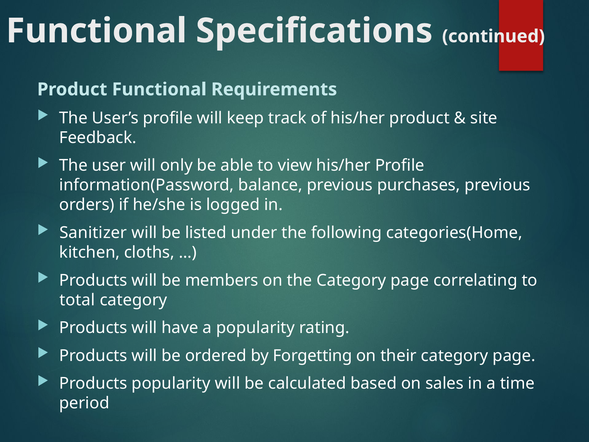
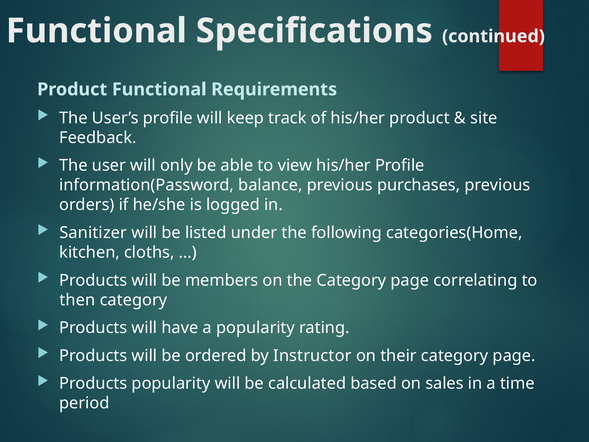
total: total -> then
Forgetting: Forgetting -> Instructor
